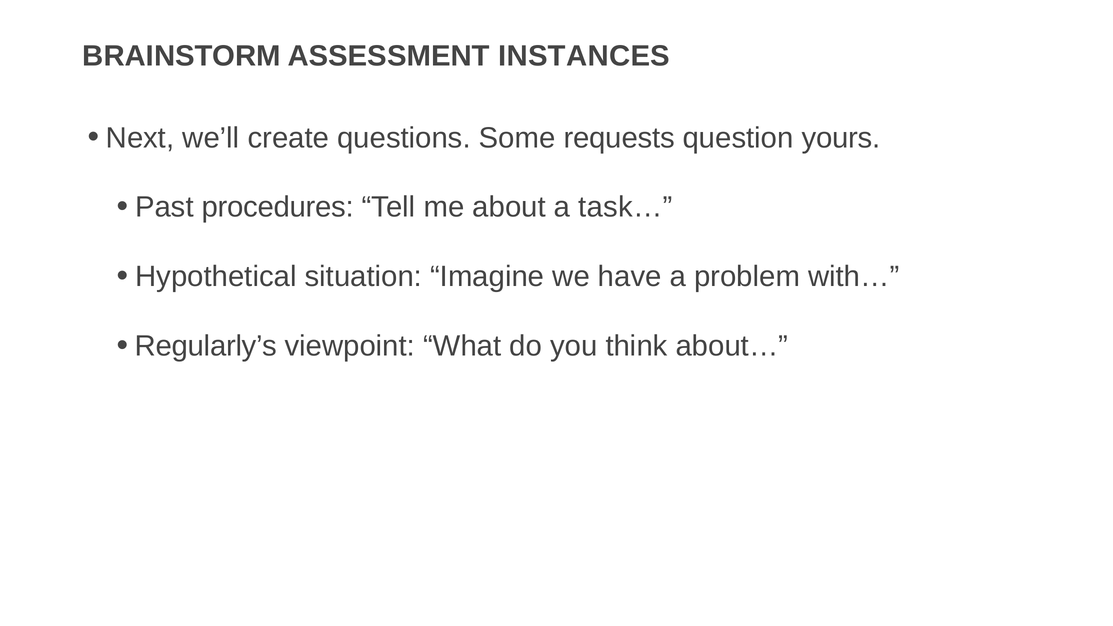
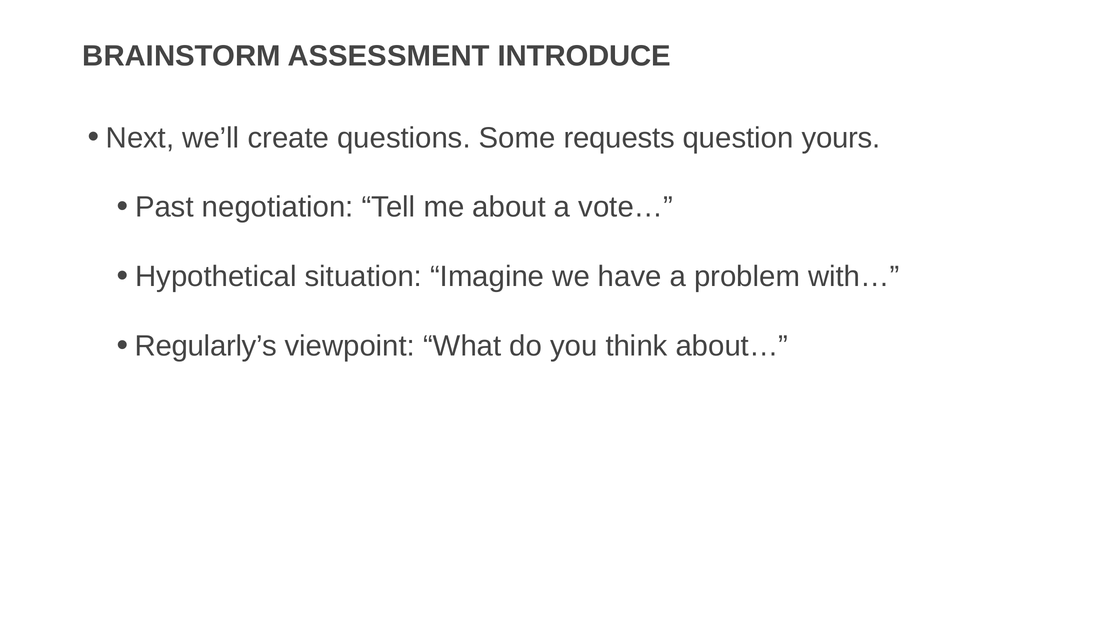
INSTANCES: INSTANCES -> INTRODUCE
procedures: procedures -> negotiation
task…: task… -> vote…
